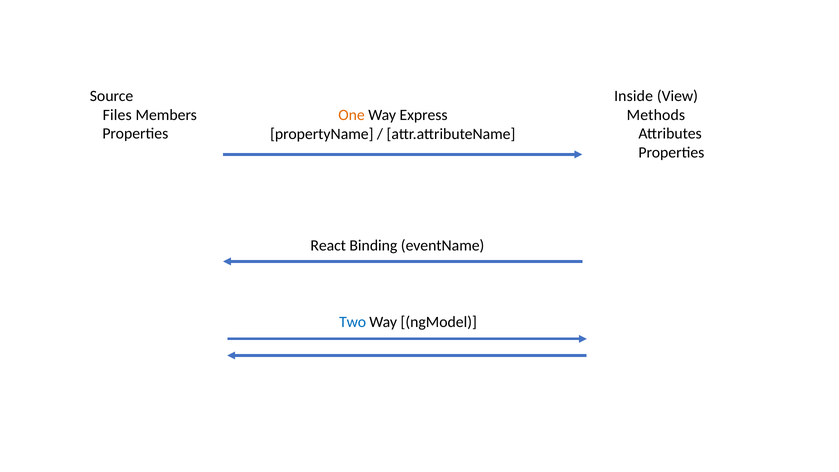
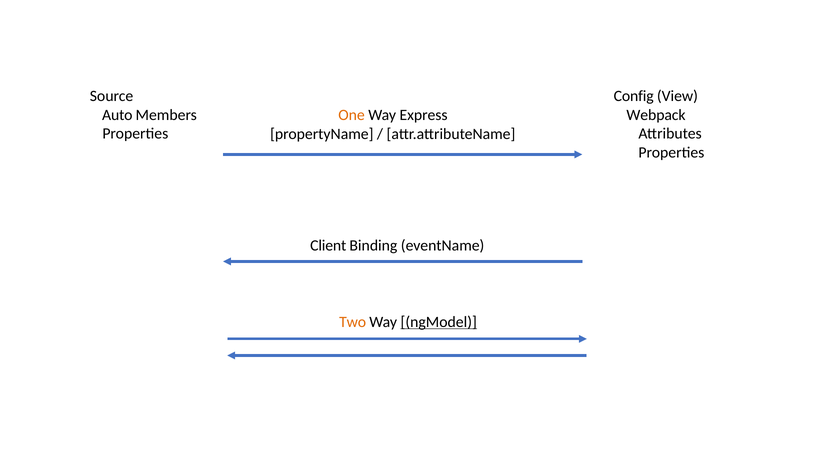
Inside: Inside -> Config
Files: Files -> Auto
Methods: Methods -> Webpack
React: React -> Client
Two colour: blue -> orange
ngModel underline: none -> present
